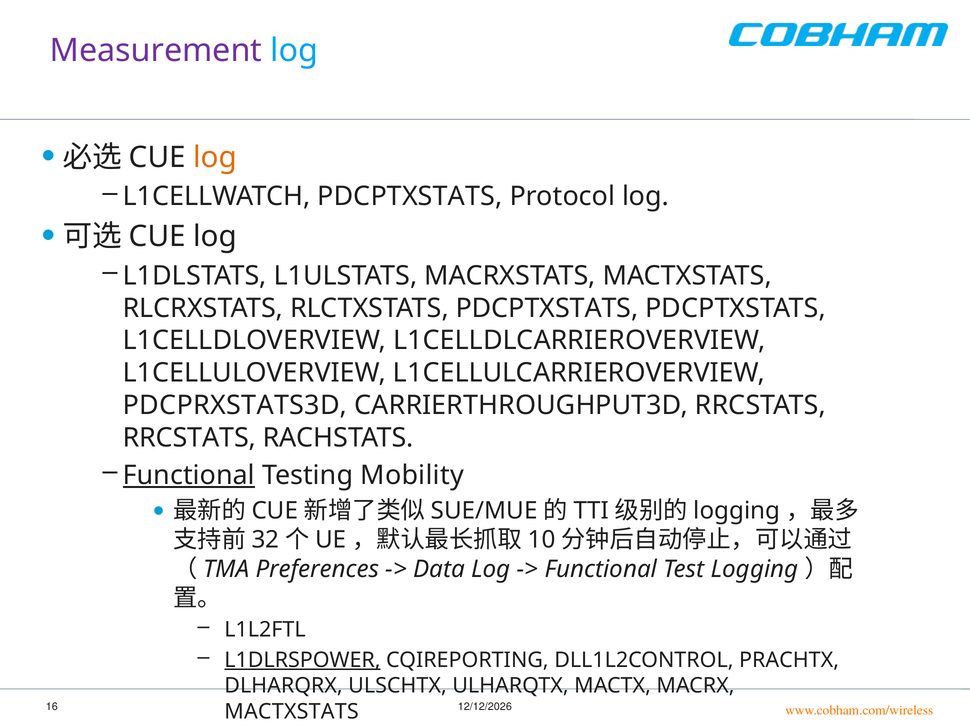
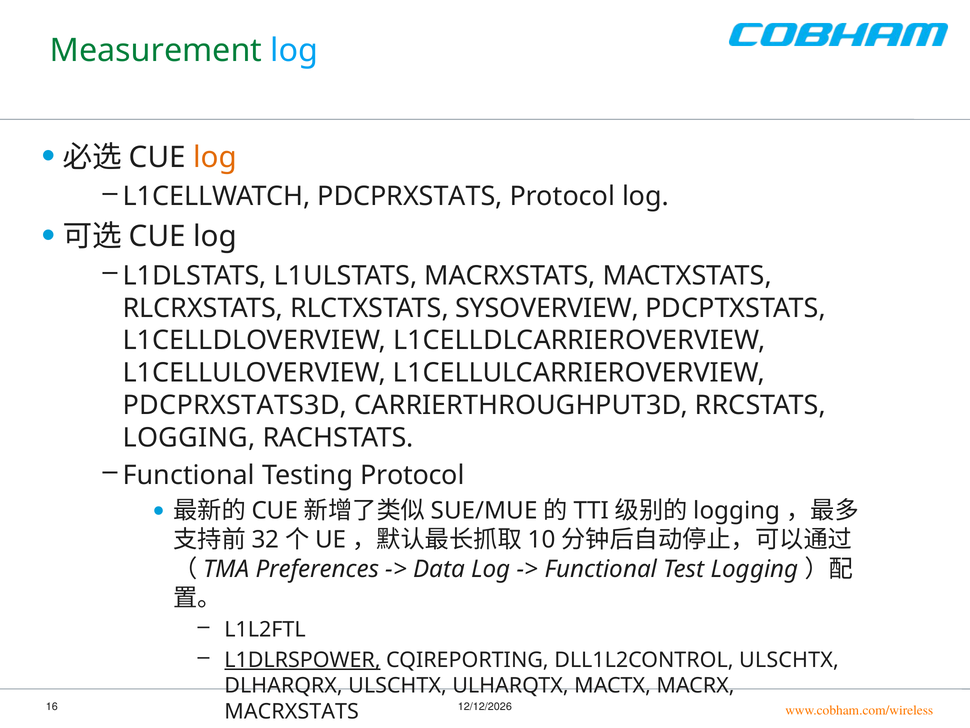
Measurement colour: purple -> green
L1CELLWATCH PDCPTXSTATS: PDCPTXSTATS -> PDCPRXSTATS
RLCTXSTATS PDCPTXSTATS: PDCPTXSTATS -> SYSOVERVIEW
RRCSTATS at (189, 437): RRCSTATS -> LOGGING
Functional at (189, 475) underline: present -> none
Testing Mobility: Mobility -> Protocol
DLL1L2CONTROL PRACHTX: PRACHTX -> ULSCHTX
MACTXSTATS at (292, 711): MACTXSTATS -> MACRXSTATS
